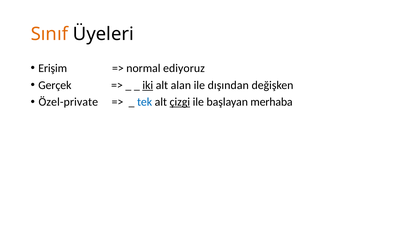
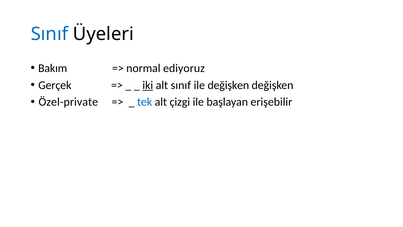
Sınıf at (49, 34) colour: orange -> blue
Erişim: Erişim -> Bakım
alt alan: alan -> sınıf
ile dışından: dışından -> değişken
çizgi underline: present -> none
merhaba: merhaba -> erişebilir
